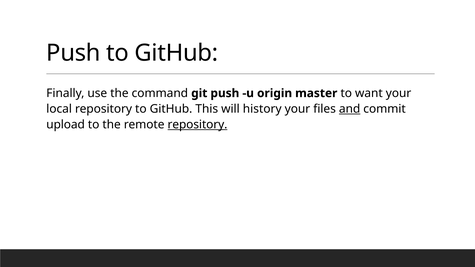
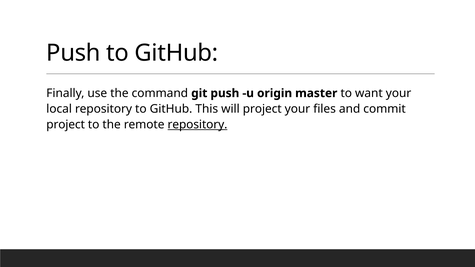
will history: history -> project
and underline: present -> none
upload at (66, 125): upload -> project
